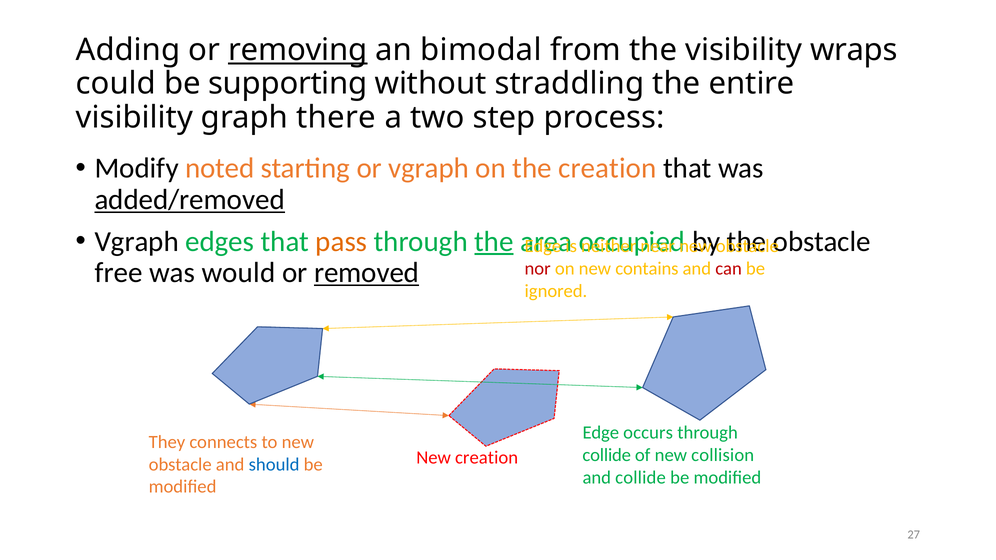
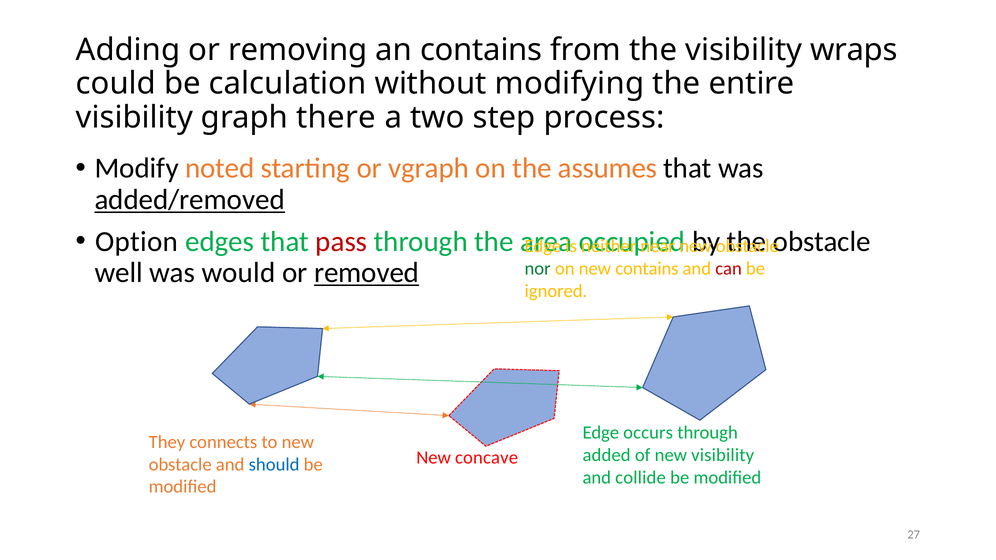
removing underline: present -> none
an bimodal: bimodal -> contains
supporting: supporting -> calculation
straddling: straddling -> modifying
the creation: creation -> assumes
Vgraph at (137, 242): Vgraph -> Option
pass colour: orange -> red
the at (494, 242) underline: present -> none
free: free -> well
nor colour: red -> green
collide at (607, 455): collide -> added
new collision: collision -> visibility
New creation: creation -> concave
